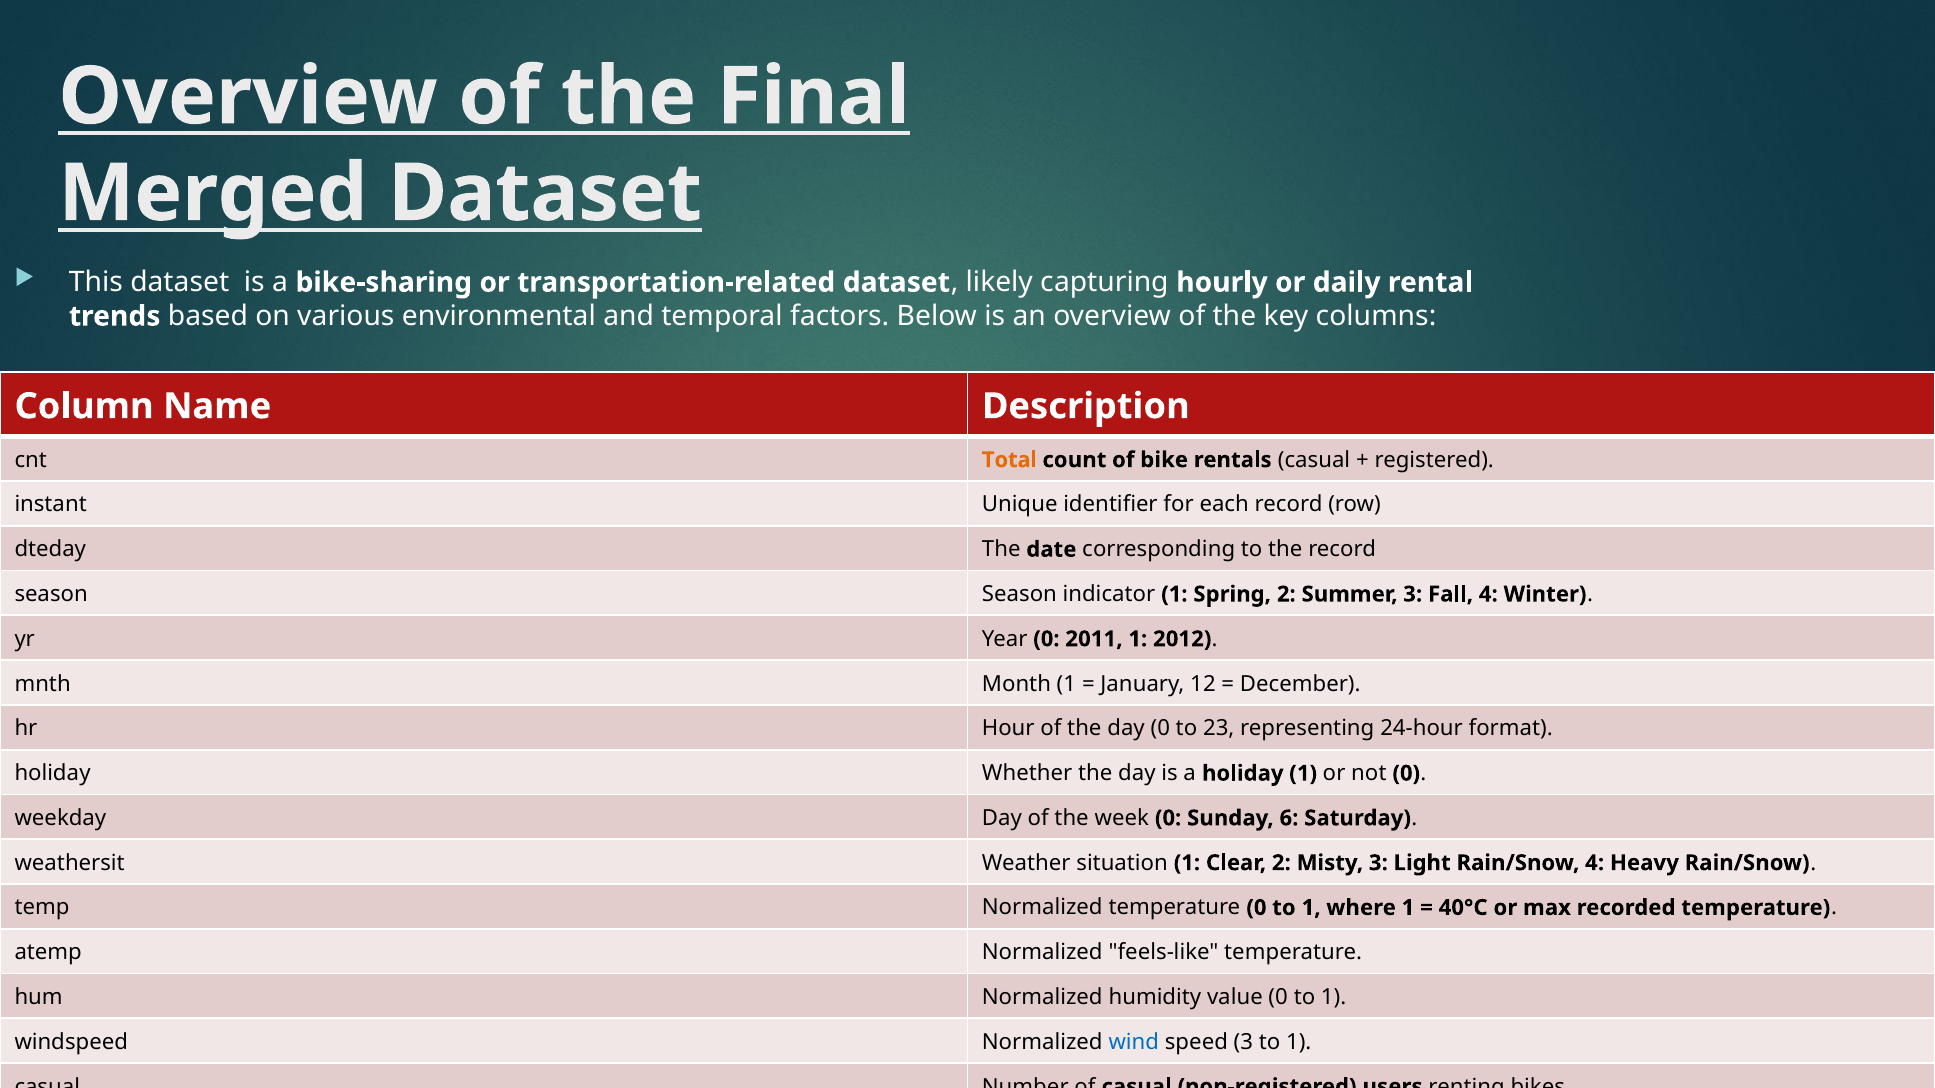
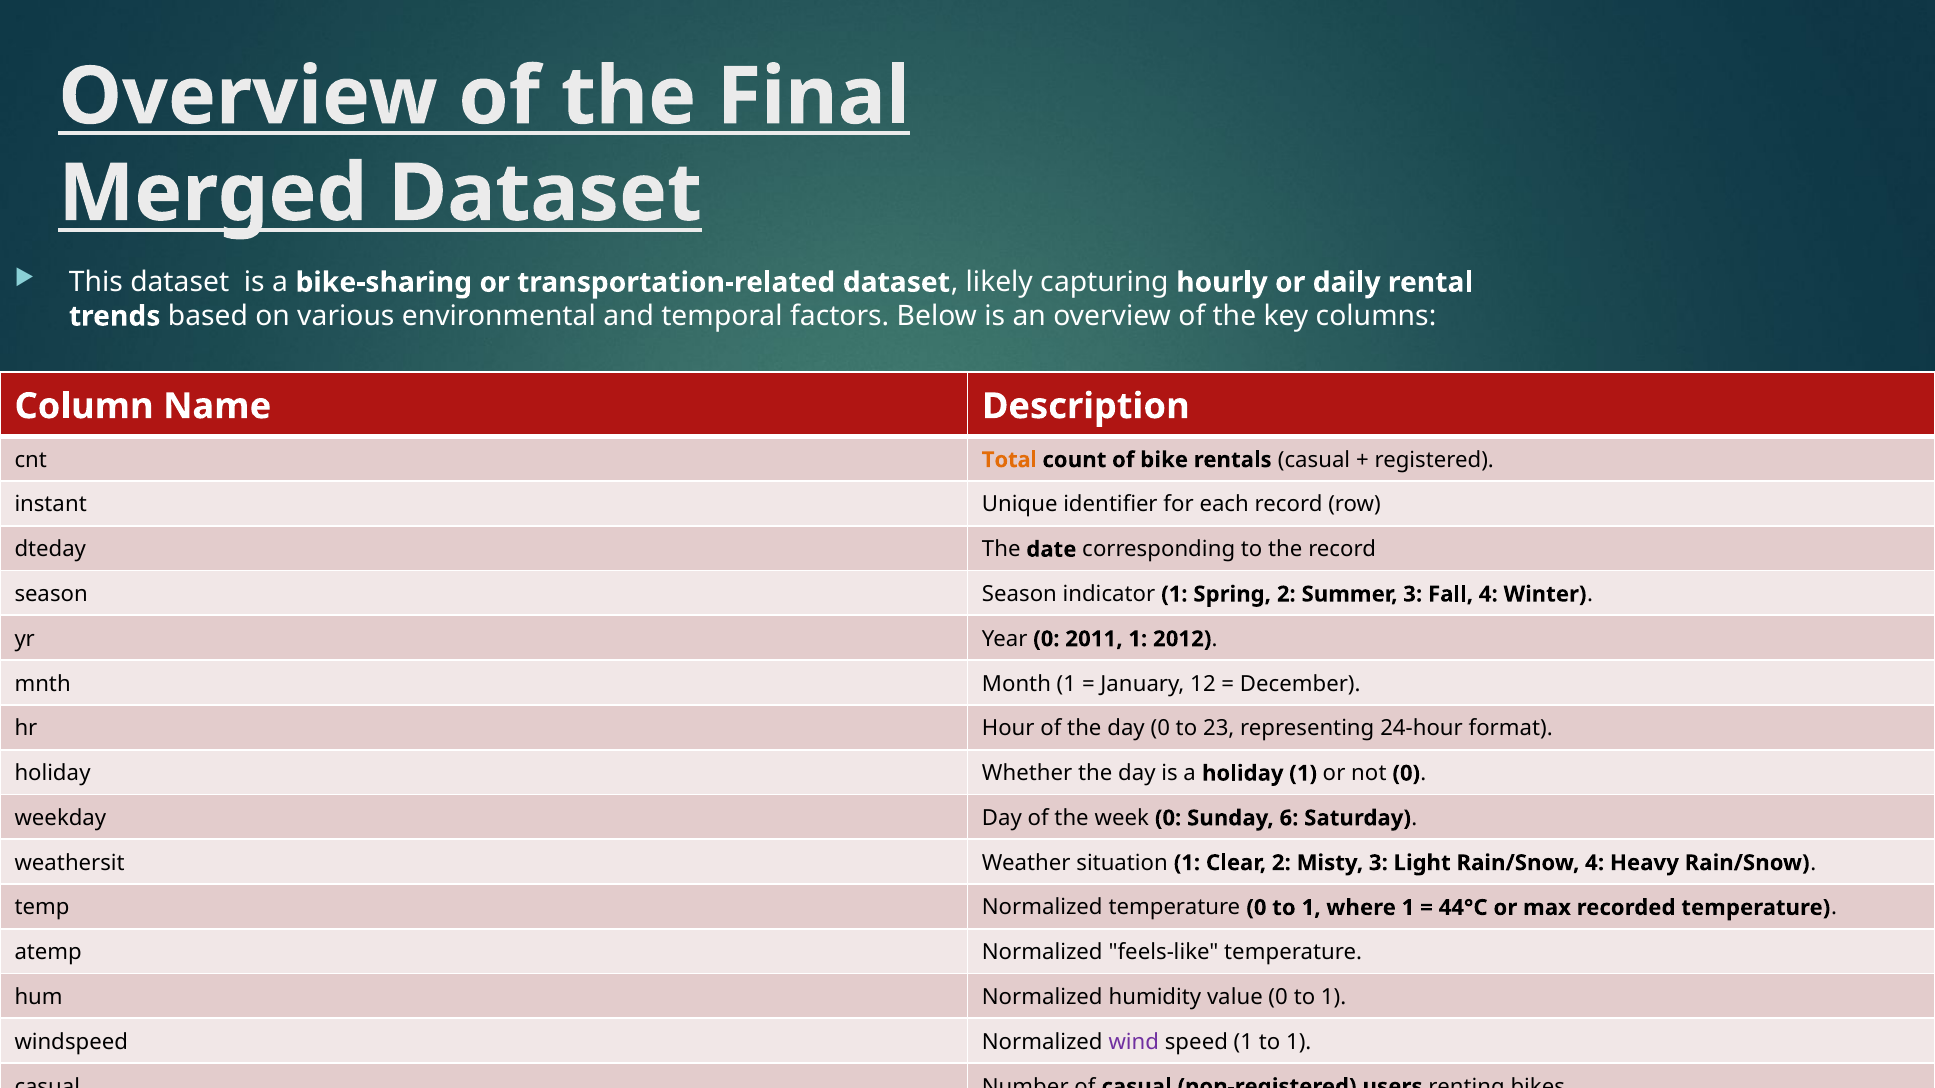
40°C: 40°C -> 44°C
wind colour: blue -> purple
speed 3: 3 -> 1
